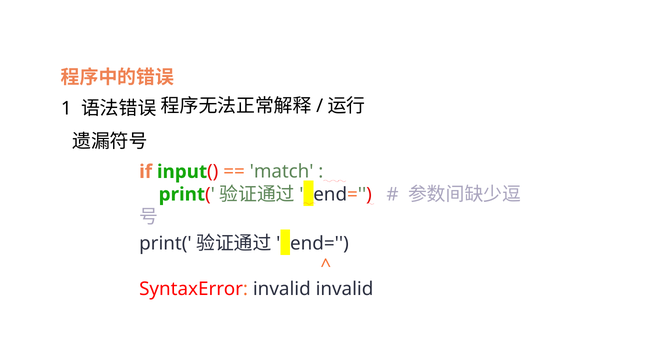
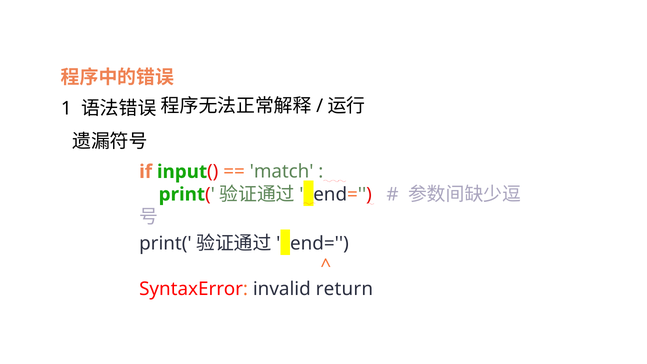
invalid invalid: invalid -> return
